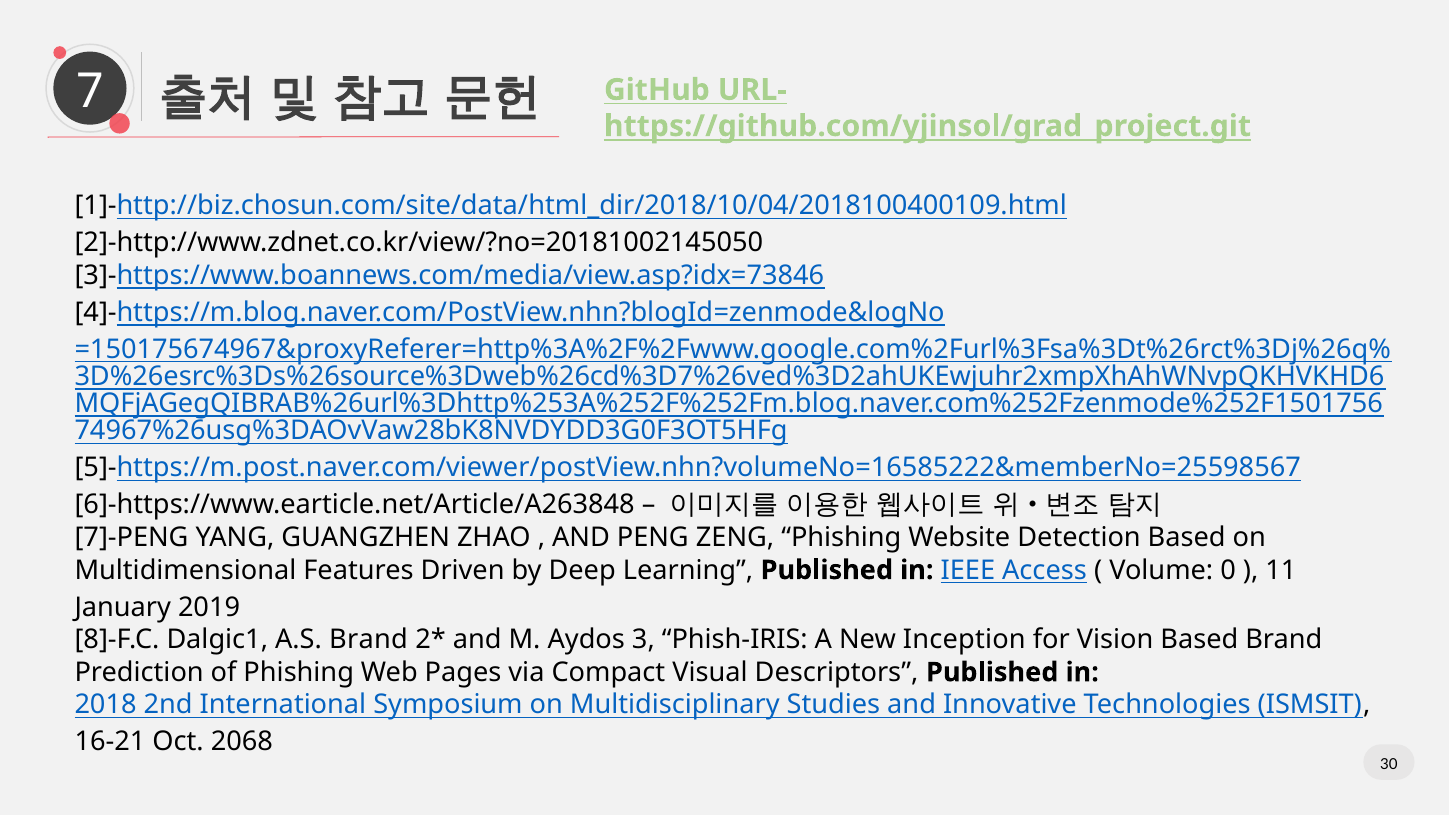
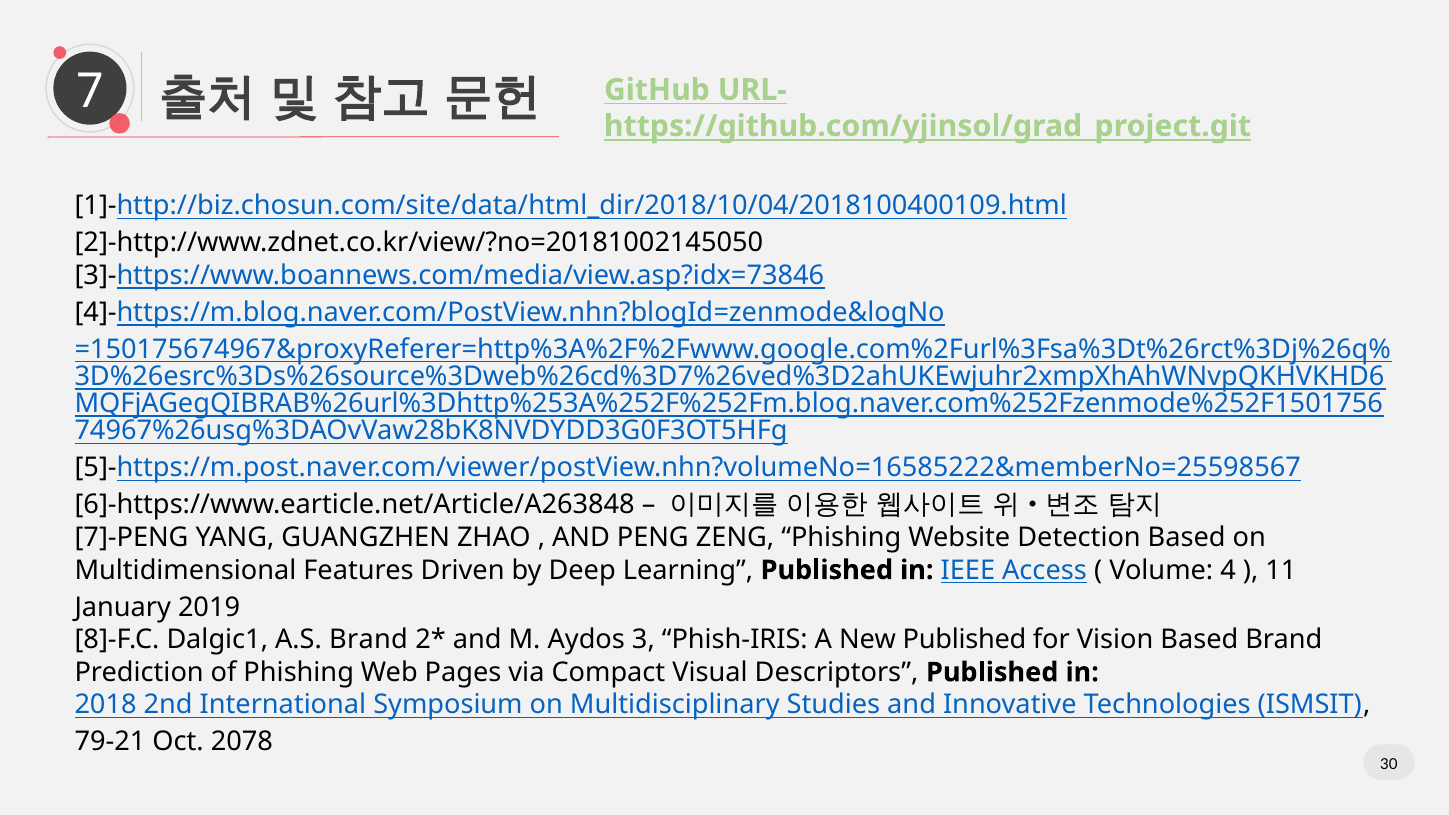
0: 0 -> 4
New Inception: Inception -> Published
16-21: 16-21 -> 79-21
2068: 2068 -> 2078
